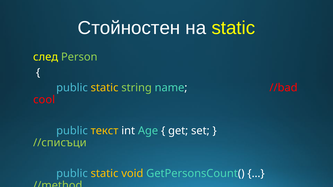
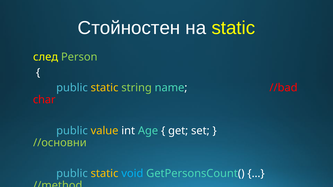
cool: cool -> char
текст: текст -> value
//списъци: //списъци -> //основни
void colour: yellow -> light blue
